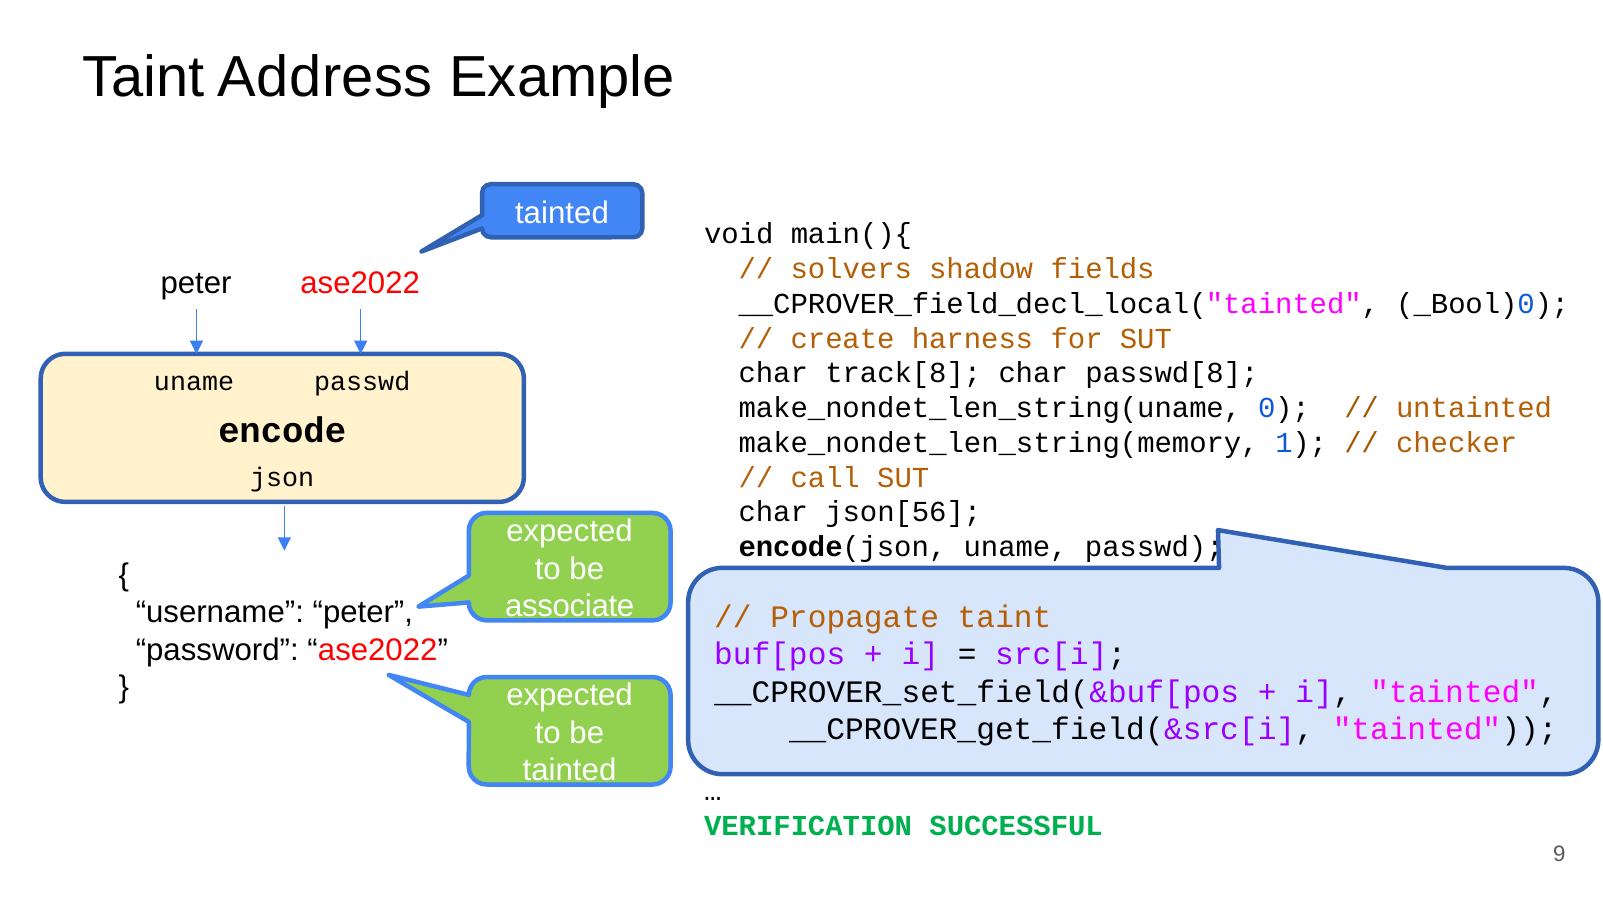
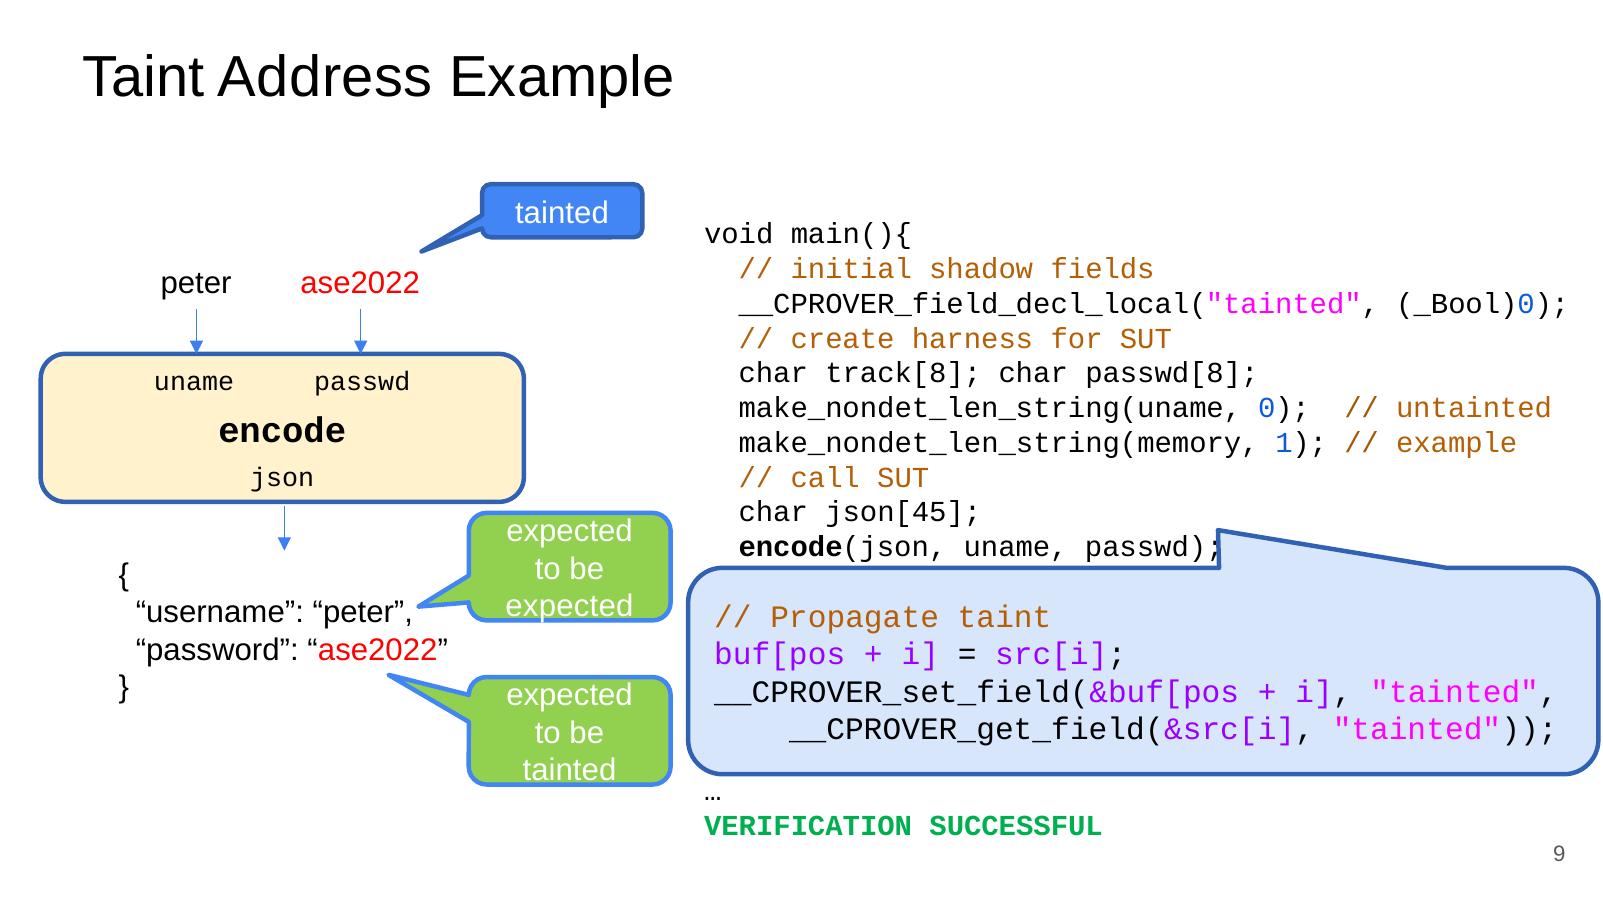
solvers: solvers -> initial
checker at (1457, 443): checker -> example
json[56: json[56 -> json[45
associate at (570, 606): associate -> expected
